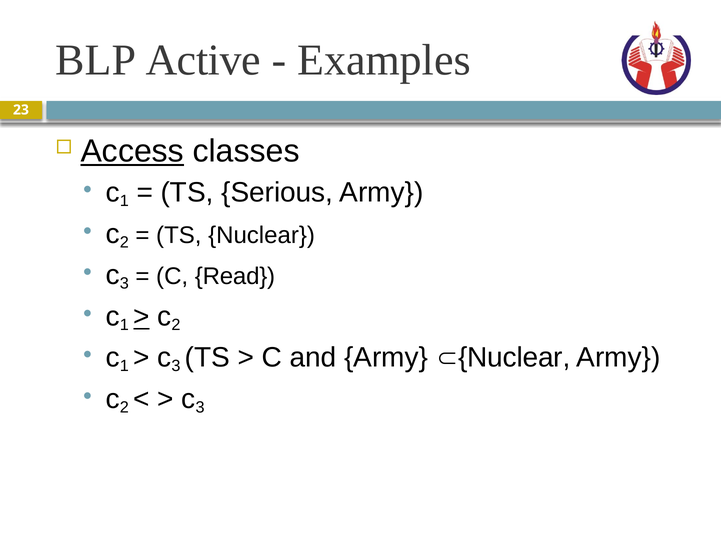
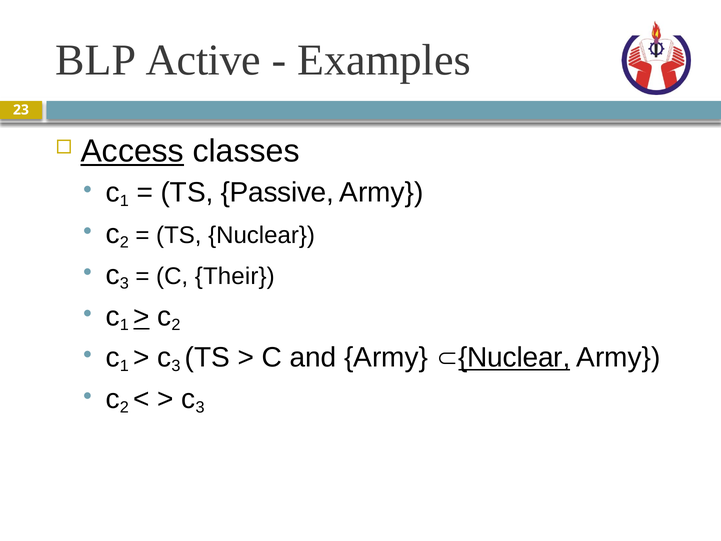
Serious: Serious -> Passive
Read: Read -> Their
Nuclear at (514, 358) underline: none -> present
